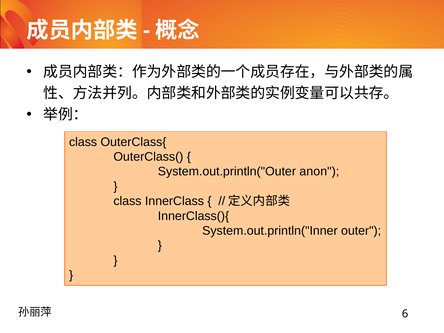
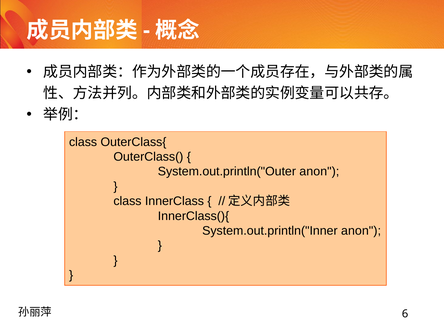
System.out.println("Inner outer: outer -> anon
